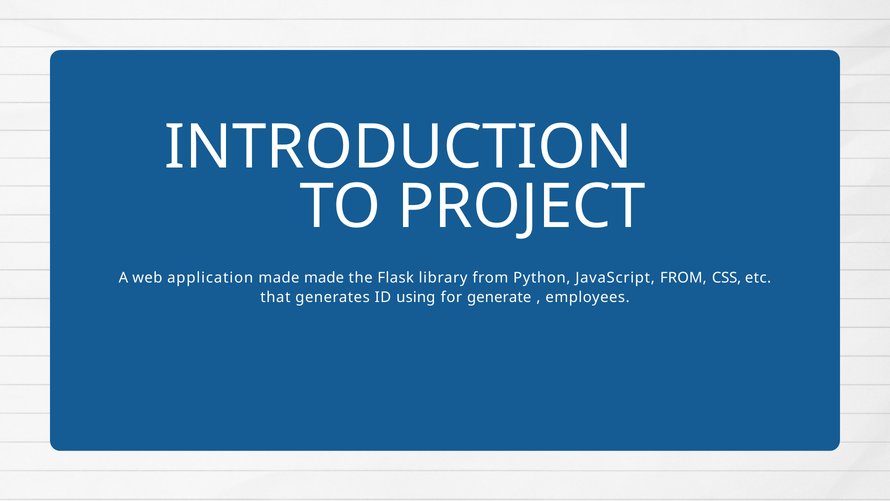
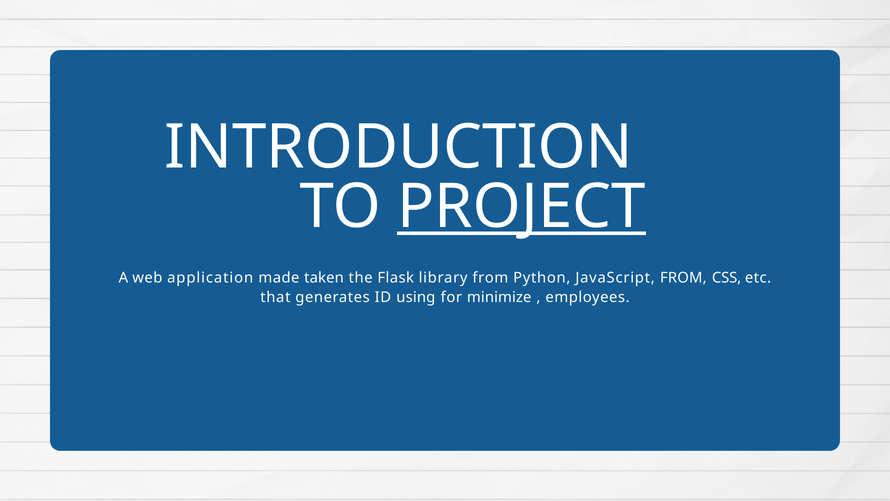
PROJECT underline: none -> present
made made: made -> taken
generate: generate -> minimize
